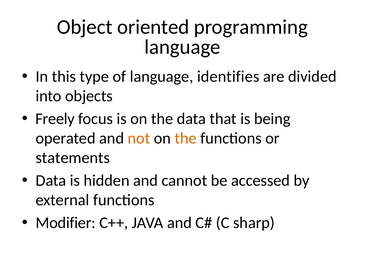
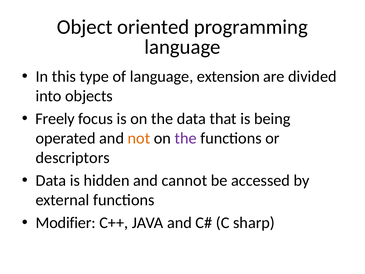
identifies: identifies -> extension
the at (186, 138) colour: orange -> purple
statements: statements -> descriptors
